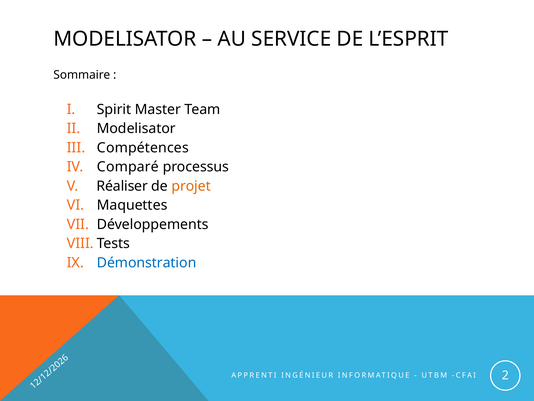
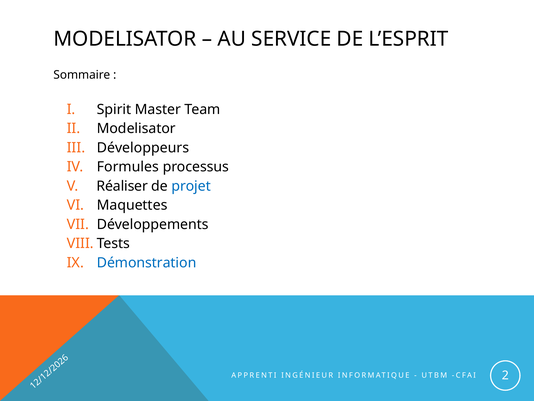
Compétences: Compétences -> Développeurs
Comparé: Comparé -> Formules
projet colour: orange -> blue
